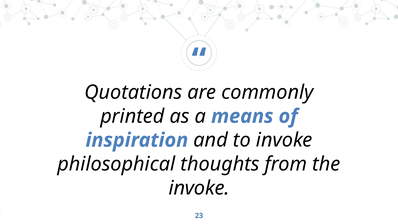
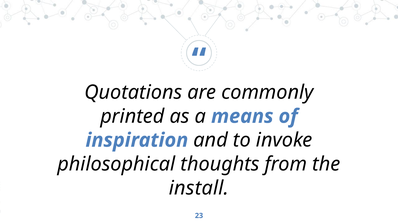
invoke at (199, 188): invoke -> install
